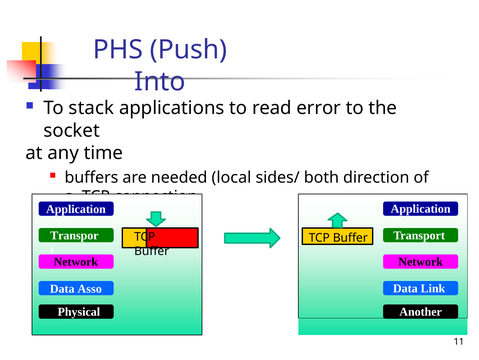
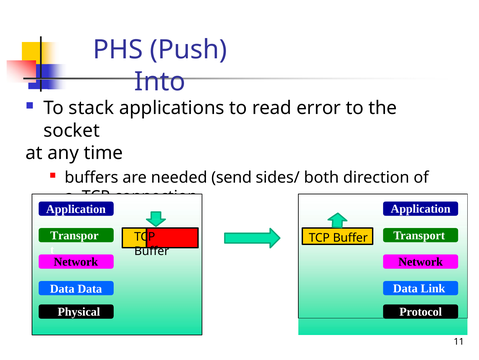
local: local -> send
Data Asso: Asso -> Data
Another: Another -> Protocol
